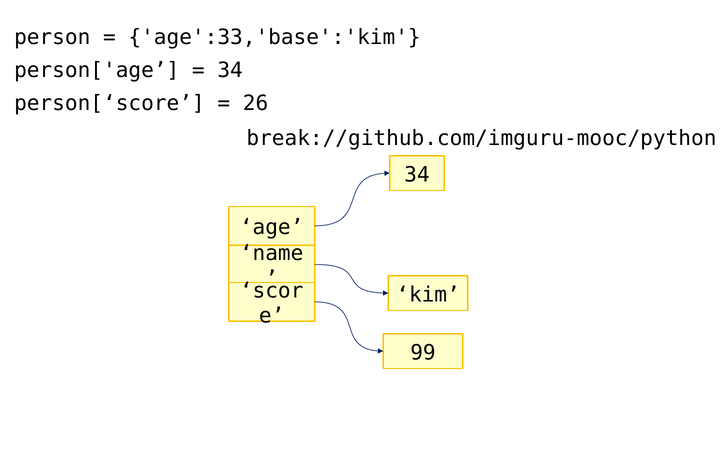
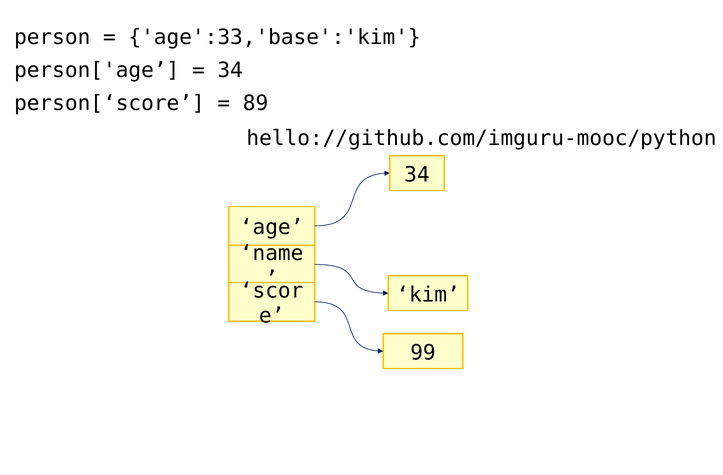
26: 26 -> 89
break://github.com/imguru-mooc/python: break://github.com/imguru-mooc/python -> hello://github.com/imguru-mooc/python
